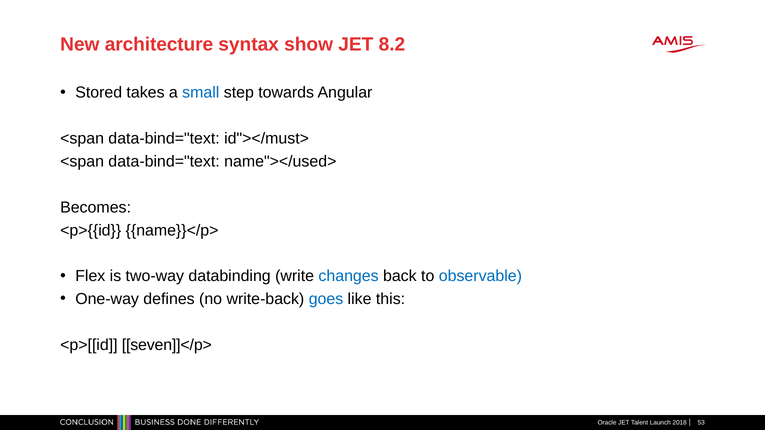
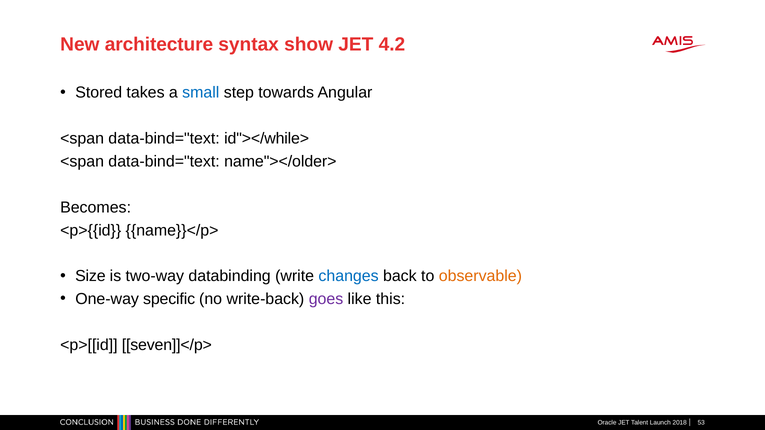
8.2: 8.2 -> 4.2
id"></must>: id"></must> -> id"></while>
name"></used>: name"></used> -> name"></older>
Flex: Flex -> Size
observable colour: blue -> orange
defines: defines -> specific
goes colour: blue -> purple
